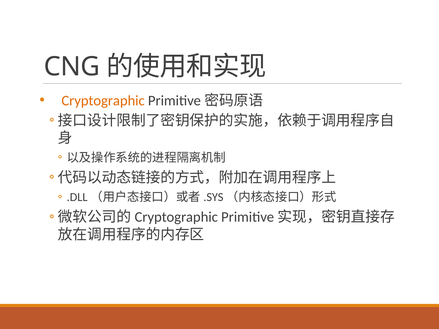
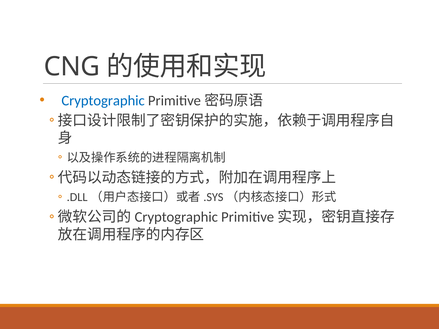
Cryptographic colour: orange -> blue
